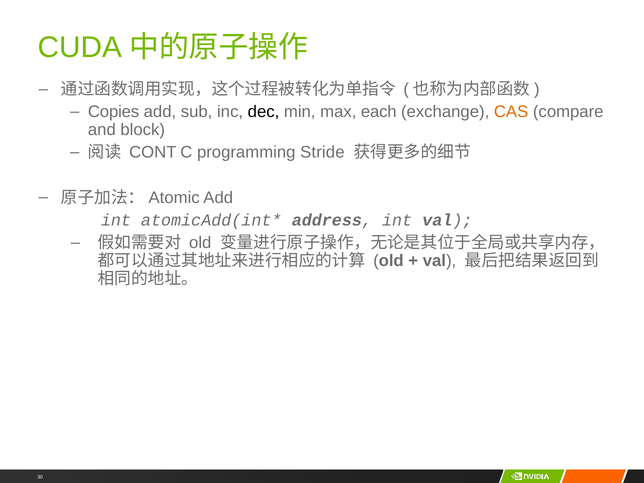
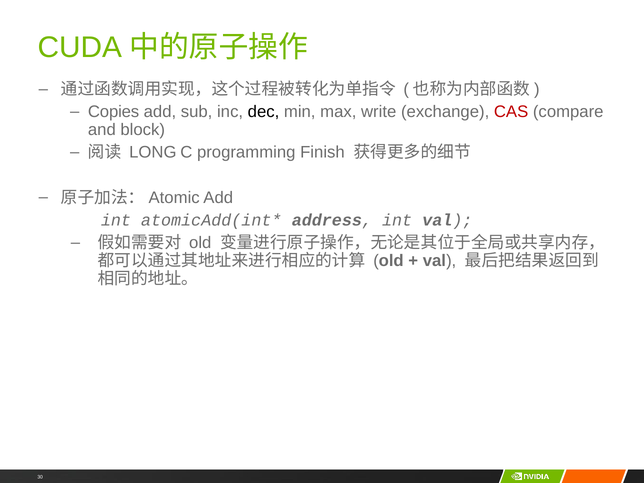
each: each -> write
CAS colour: orange -> red
CONT: CONT -> LONG
Stride: Stride -> Finish
